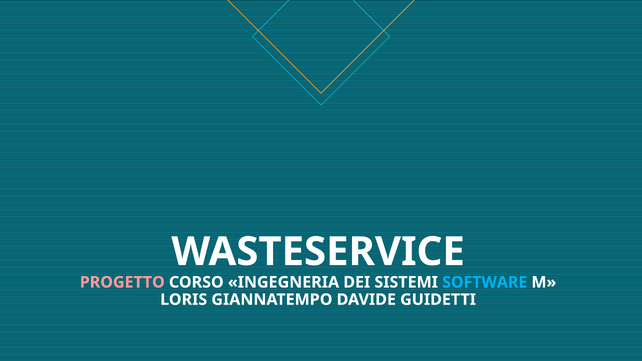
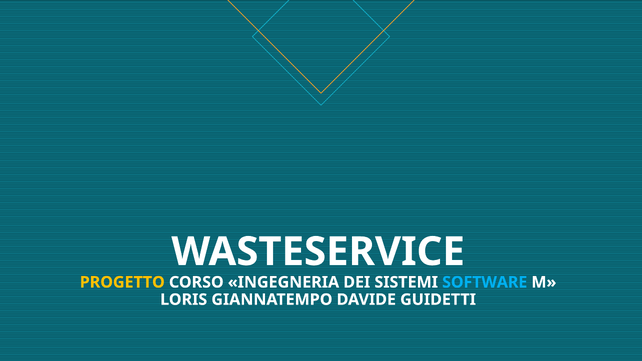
PROGETTO colour: pink -> yellow
